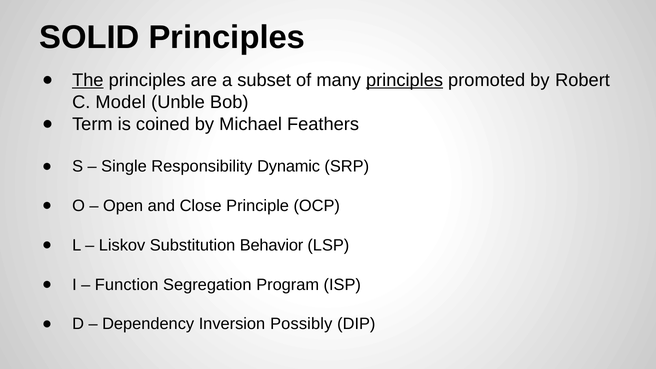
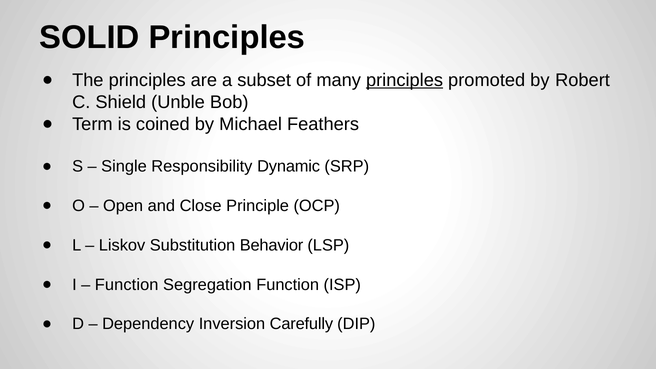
The underline: present -> none
Model: Model -> Shield
Segregation Program: Program -> Function
Possibly: Possibly -> Carefully
